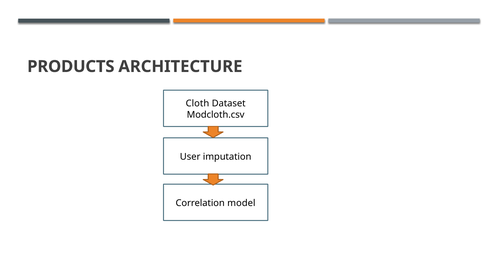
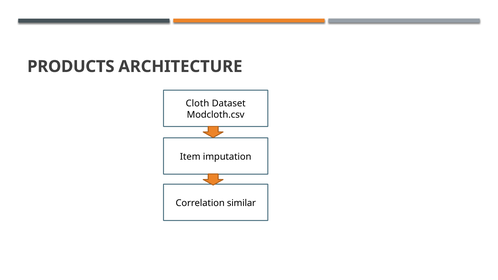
User: User -> Item
model: model -> similar
